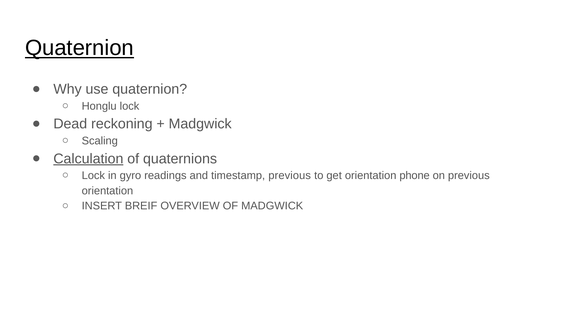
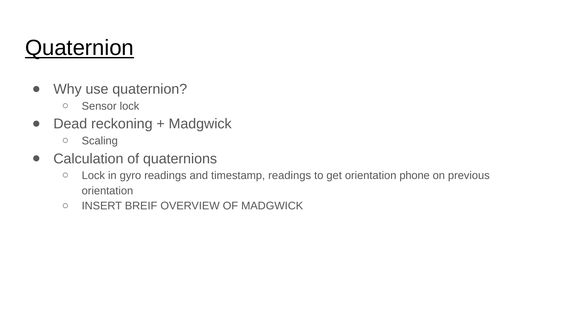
Honglu: Honglu -> Sensor
Calculation underline: present -> none
timestamp previous: previous -> readings
